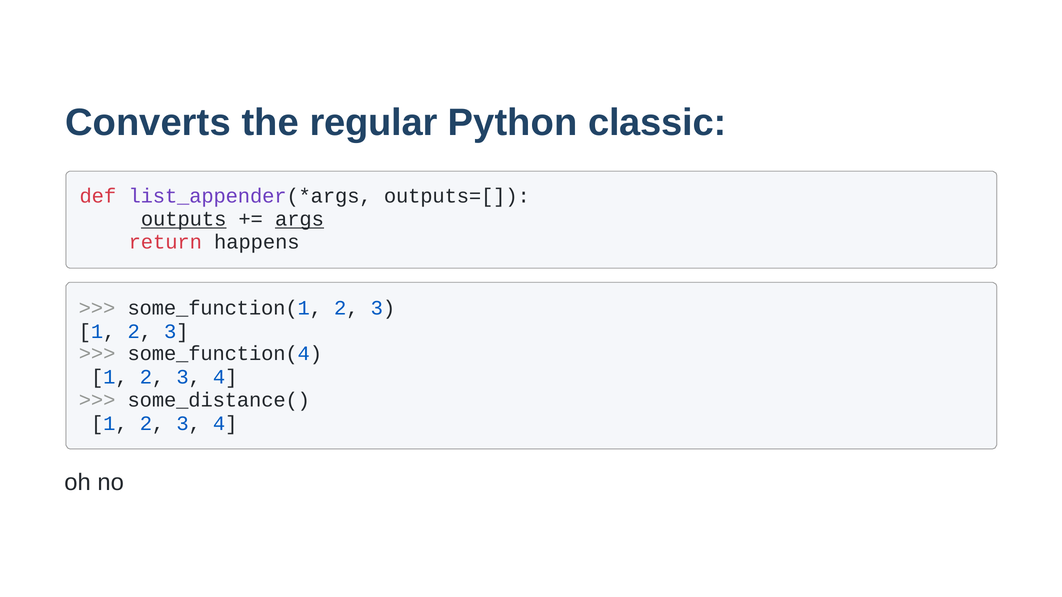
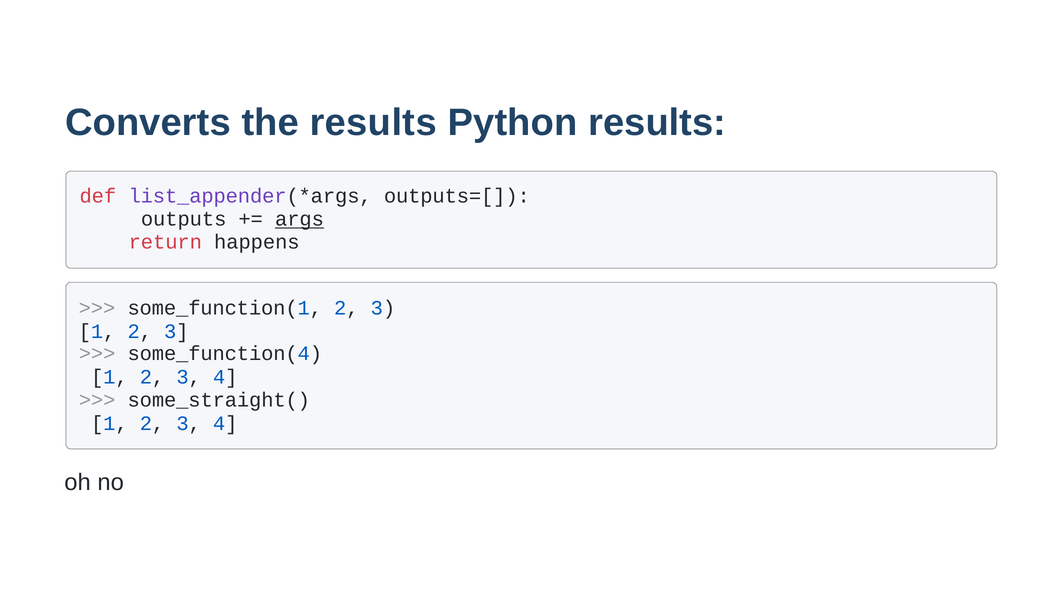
the regular: regular -> results
Python classic: classic -> results
outputs underline: present -> none
some_distance(: some_distance( -> some_straight(
